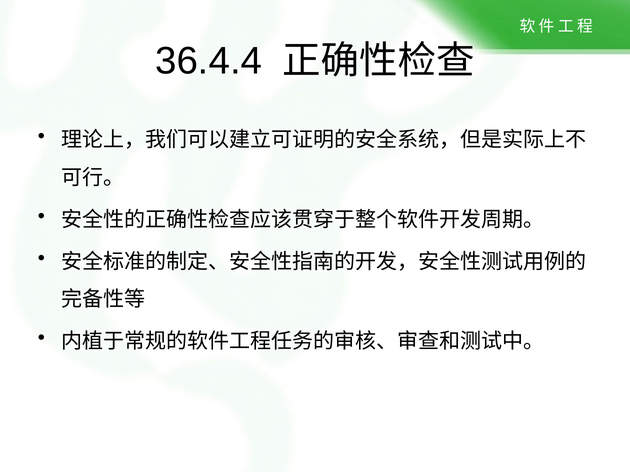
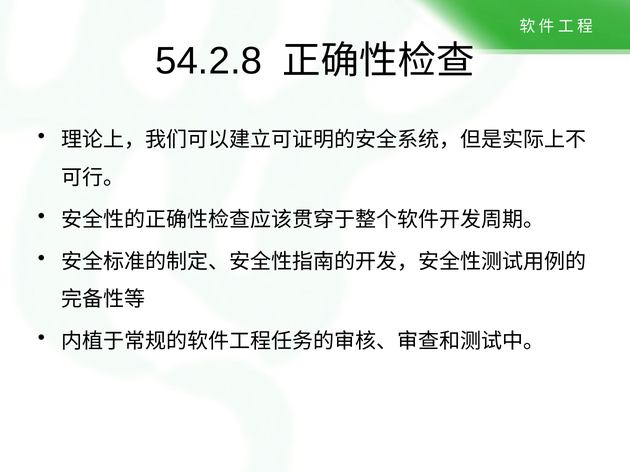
36.4.4: 36.4.4 -> 54.2.8
